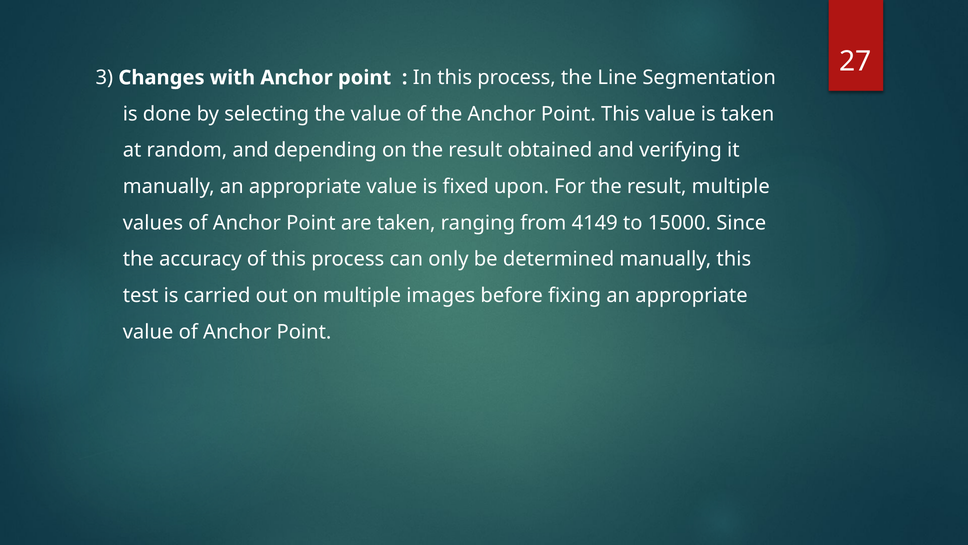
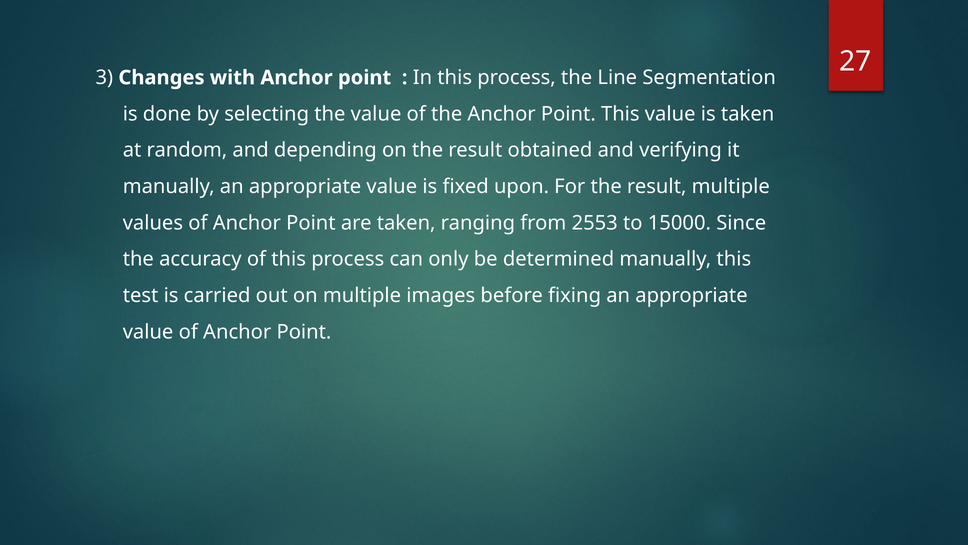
4149: 4149 -> 2553
